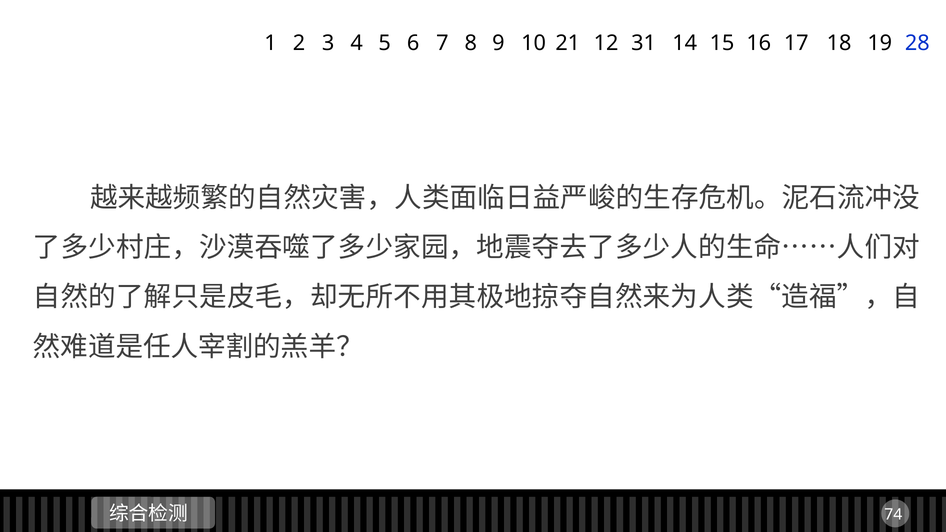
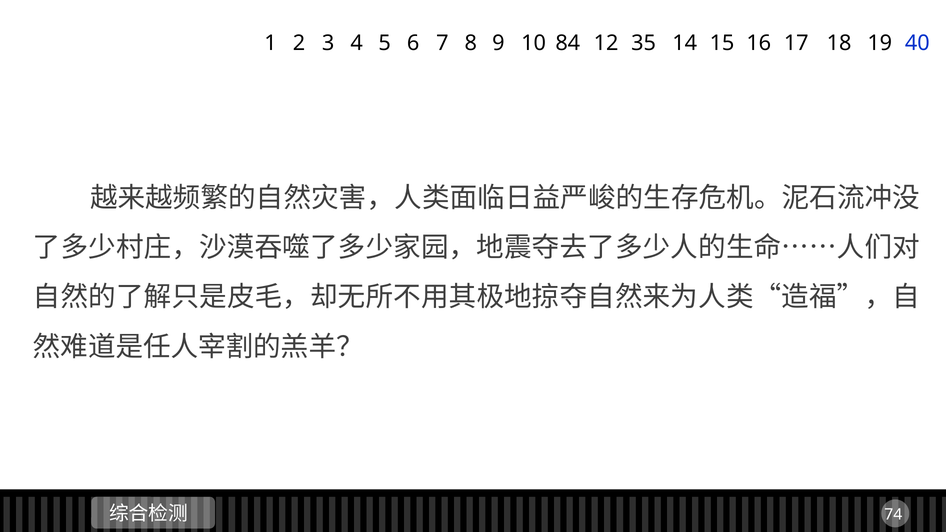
21: 21 -> 84
31: 31 -> 35
28: 28 -> 40
